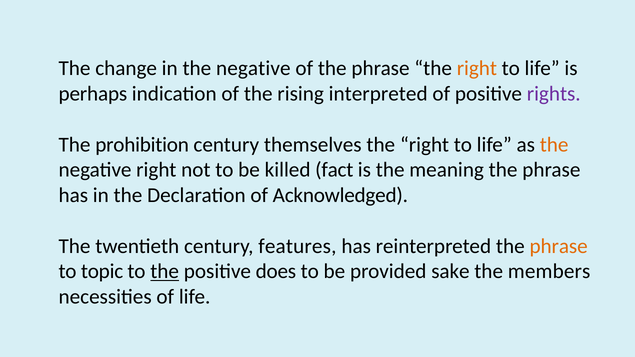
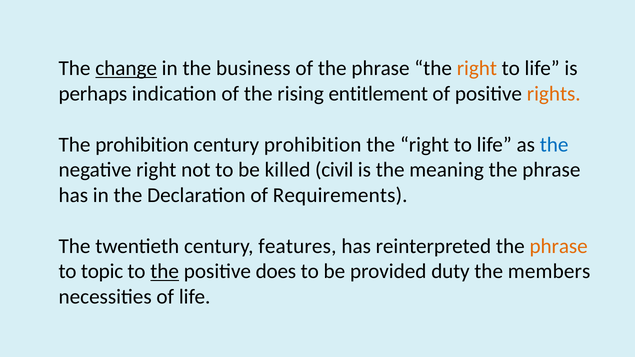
change underline: none -> present
in the negative: negative -> business
interpreted: interpreted -> entitlement
rights colour: purple -> orange
century themselves: themselves -> prohibition
the at (554, 145) colour: orange -> blue
fact: fact -> civil
Acknowledged: Acknowledged -> Requirements
sake: sake -> duty
